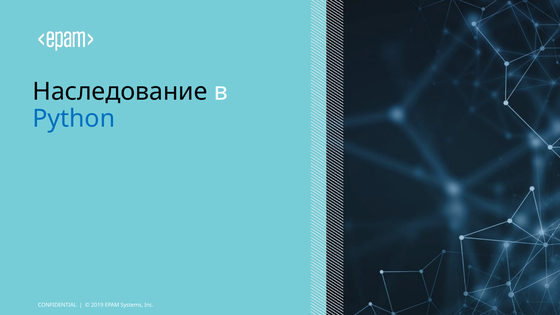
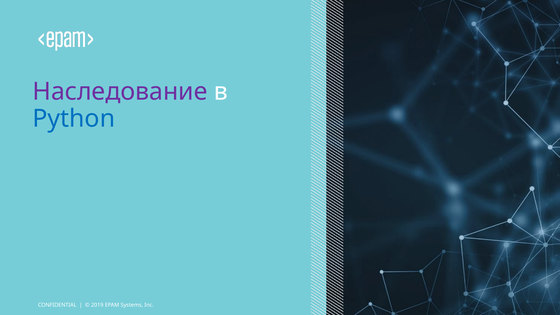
Наследование colour: black -> purple
